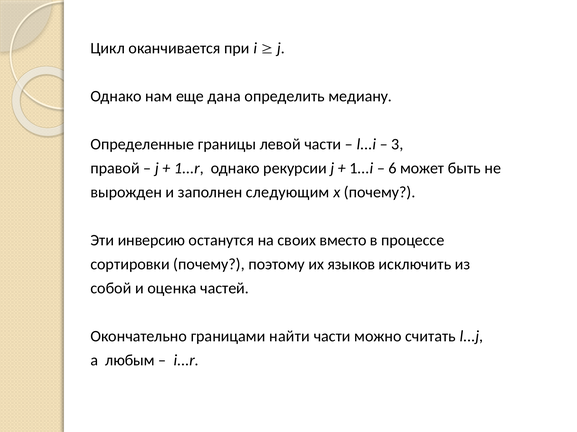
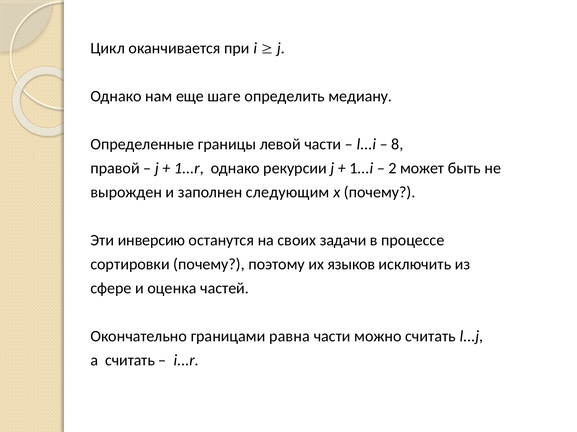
дана: дана -> шаге
3: 3 -> 8
6: 6 -> 2
вместо: вместо -> задачи
собой: собой -> сфере
найти: найти -> равна
а любым: любым -> считать
